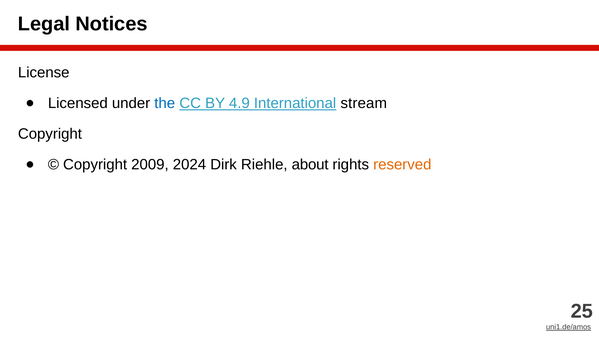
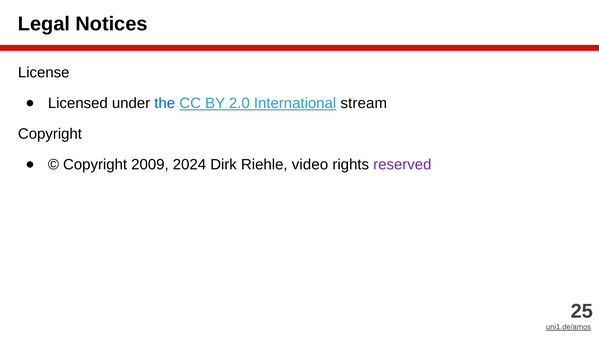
4.9: 4.9 -> 2.0
about: about -> video
reserved colour: orange -> purple
